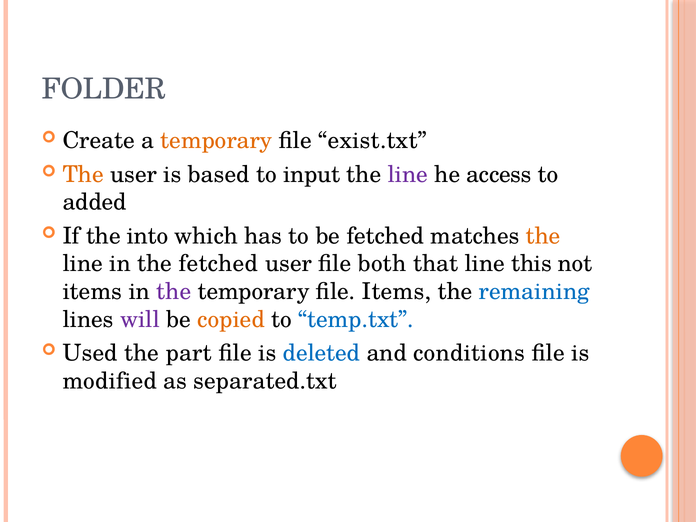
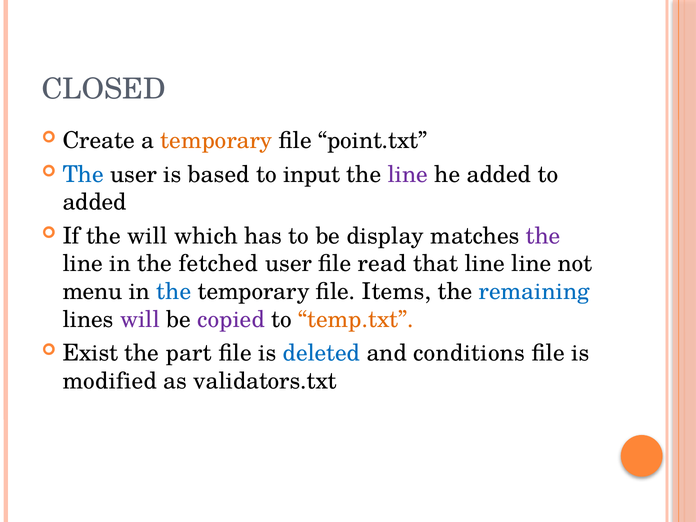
FOLDER: FOLDER -> CLOSED
exist.txt: exist.txt -> point.txt
The at (83, 174) colour: orange -> blue
he access: access -> added
the into: into -> will
be fetched: fetched -> display
the at (543, 236) colour: orange -> purple
both: both -> read
line this: this -> line
items at (92, 292): items -> menu
the at (174, 292) colour: purple -> blue
copied colour: orange -> purple
temp.txt colour: blue -> orange
Used: Used -> Exist
separated.txt: separated.txt -> validators.txt
